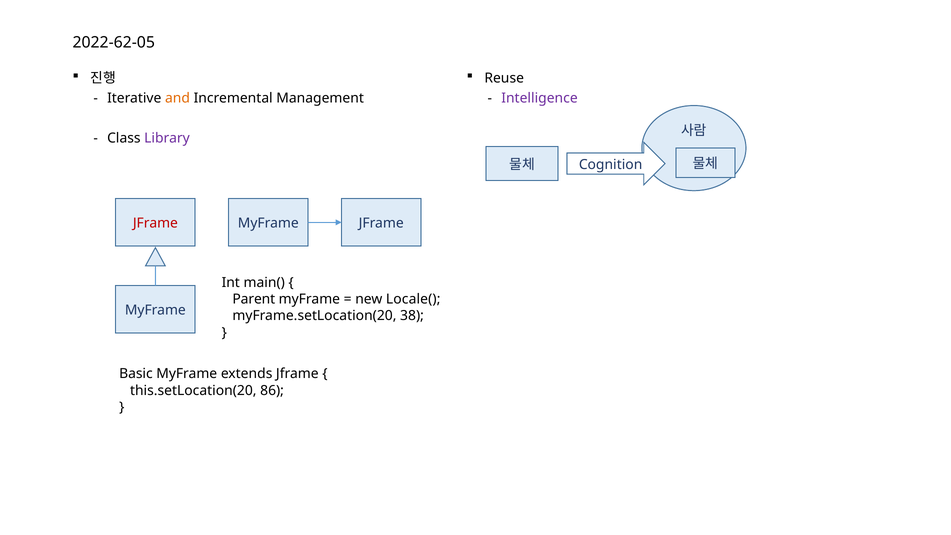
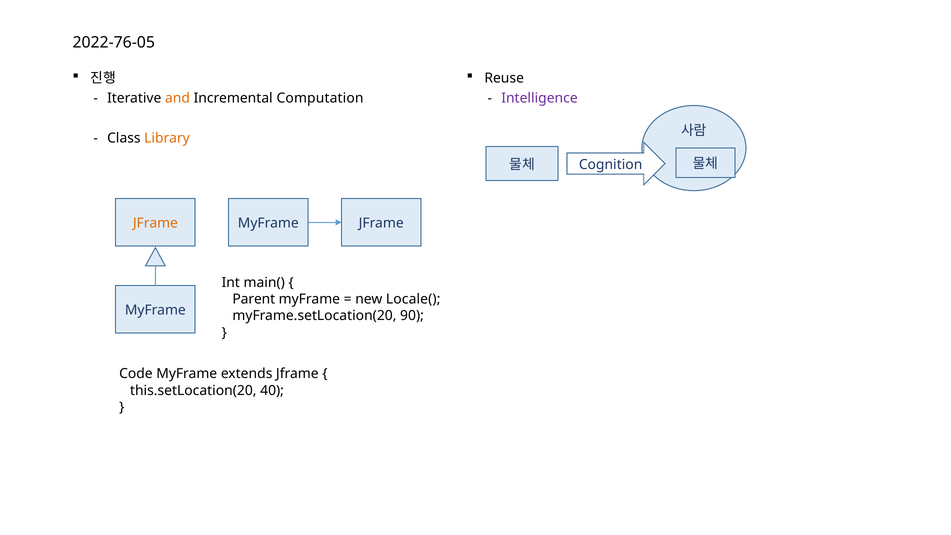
2022-62-05: 2022-62-05 -> 2022-76-05
Management: Management -> Computation
Library colour: purple -> orange
JFrame at (155, 223) colour: red -> orange
38: 38 -> 90
Basic: Basic -> Code
86: 86 -> 40
